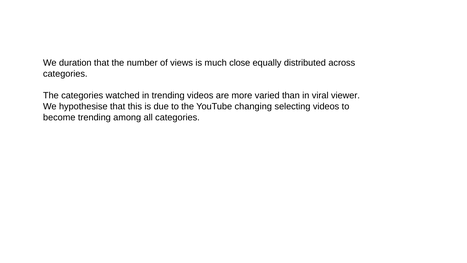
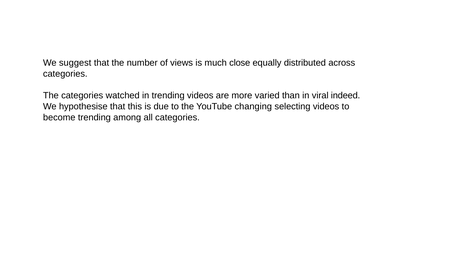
duration: duration -> suggest
viewer: viewer -> indeed
